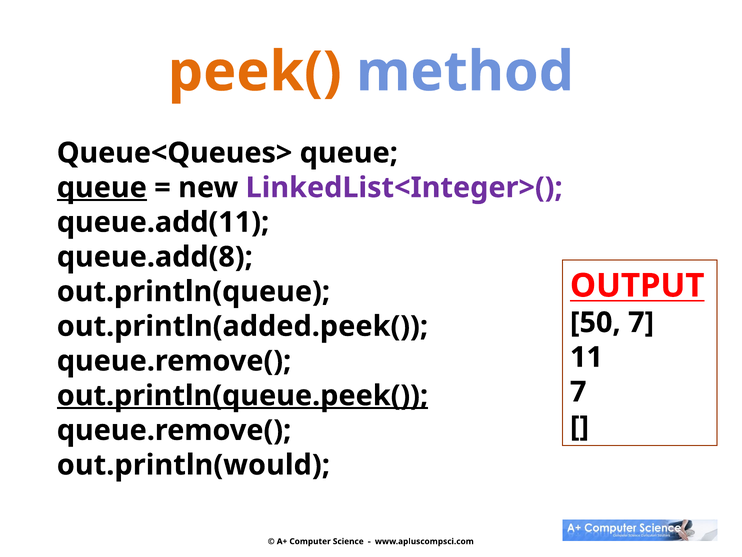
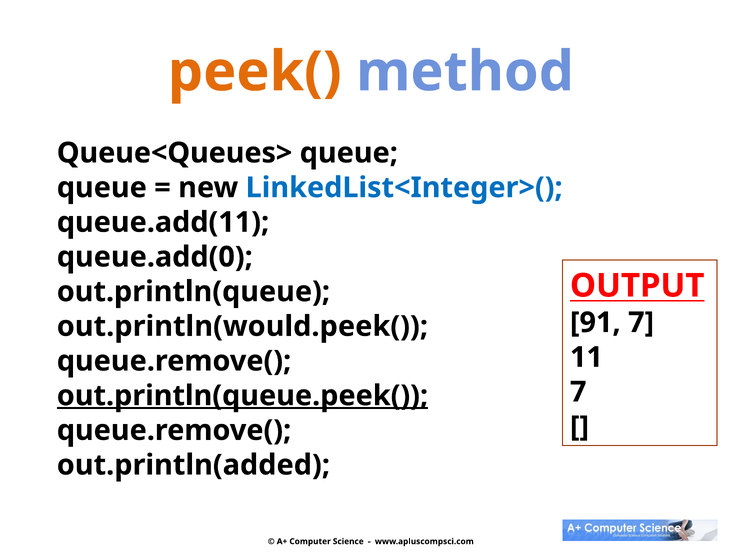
queue at (102, 187) underline: present -> none
LinkedList<Integer>( colour: purple -> blue
queue.add(8: queue.add(8 -> queue.add(0
50: 50 -> 91
out.println(added.peek(: out.println(added.peek( -> out.println(would.peek(
out.println(would: out.println(would -> out.println(added
